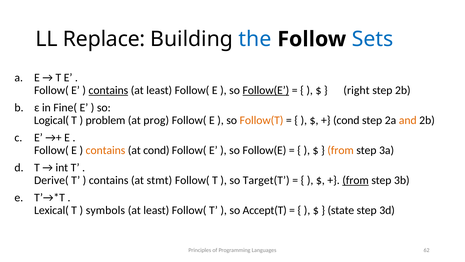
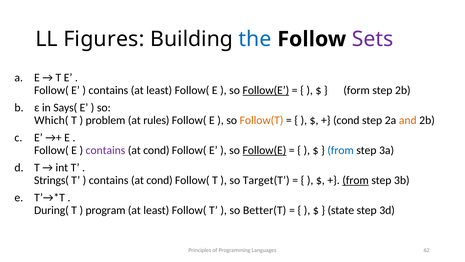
Replace: Replace -> Figures
Sets colour: blue -> purple
contains at (108, 90) underline: present -> none
right: right -> form
Fine(: Fine( -> Says(
Logical(: Logical( -> Which(
prog: prog -> rules
contains at (105, 150) colour: orange -> purple
Follow(E at (264, 150) underline: none -> present
from at (341, 150) colour: orange -> blue
Derive(: Derive( -> Strings(
stmt at (159, 180): stmt -> cond
Lexical(: Lexical( -> During(
symbols: symbols -> program
Accept(T: Accept(T -> Better(T
